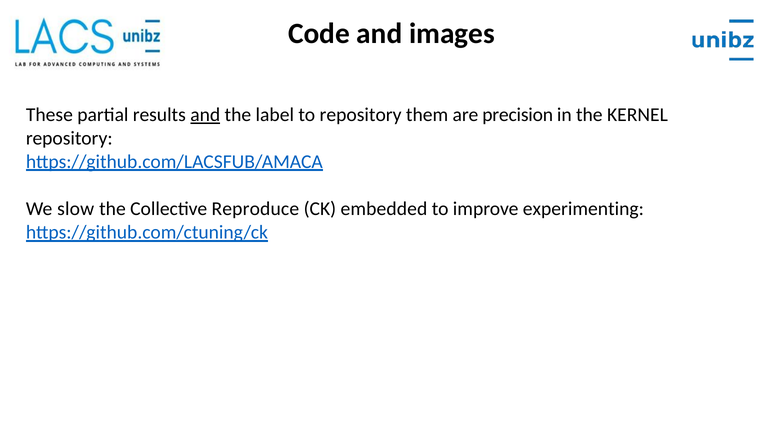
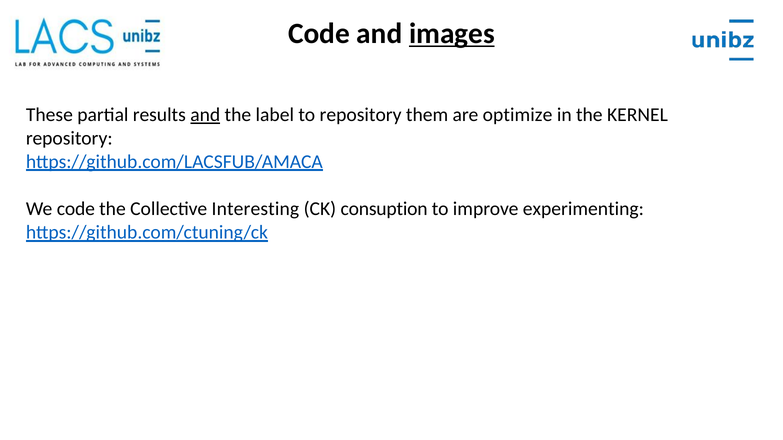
images underline: none -> present
precision: precision -> optimize
We slow: slow -> code
Reproduce: Reproduce -> Interesting
embedded: embedded -> consuption
